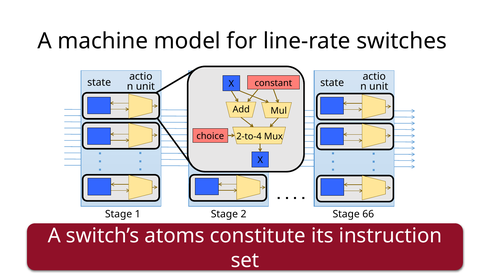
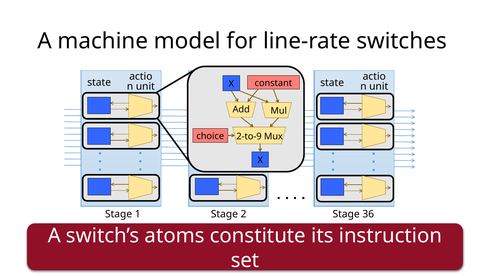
2-to-4: 2-to-4 -> 2-to-9
66: 66 -> 36
